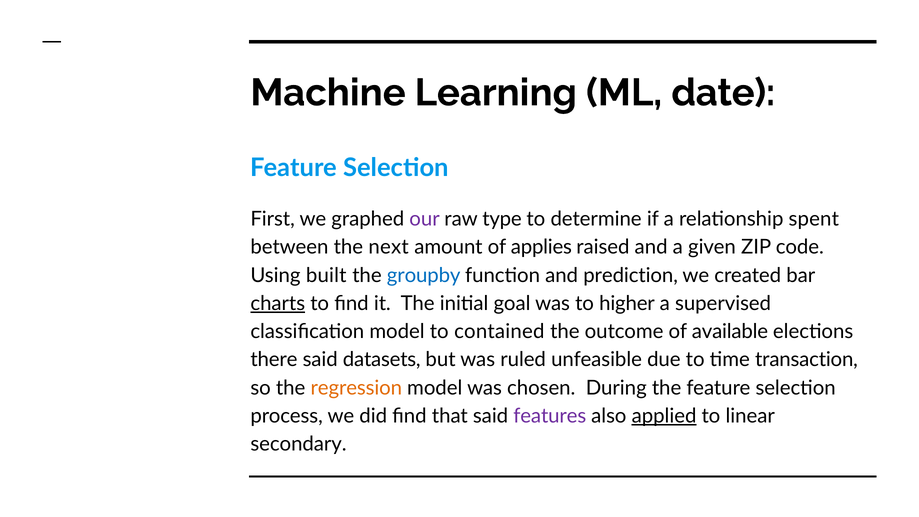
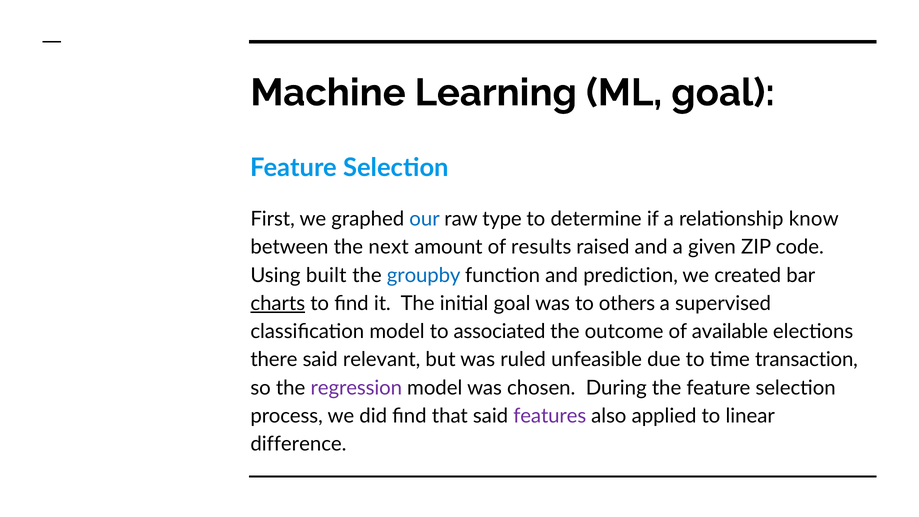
ML date: date -> goal
our colour: purple -> blue
spent: spent -> know
applies: applies -> results
higher: higher -> others
contained: contained -> associated
datasets: datasets -> relevant
regression colour: orange -> purple
applied underline: present -> none
secondary: secondary -> difference
